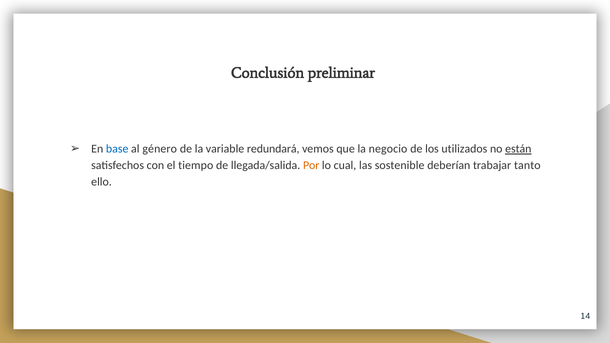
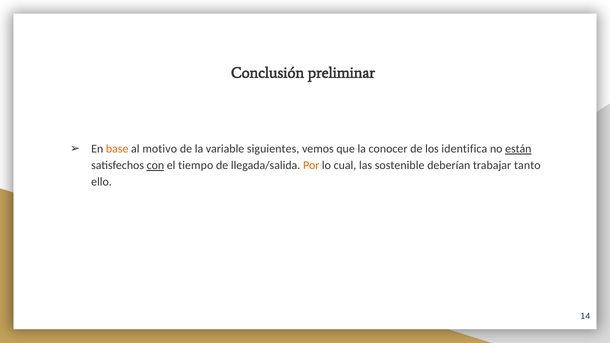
base colour: blue -> orange
género: género -> motivo
redundará: redundará -> siguientes
negocio: negocio -> conocer
utilizados: utilizados -> identifica
con underline: none -> present
